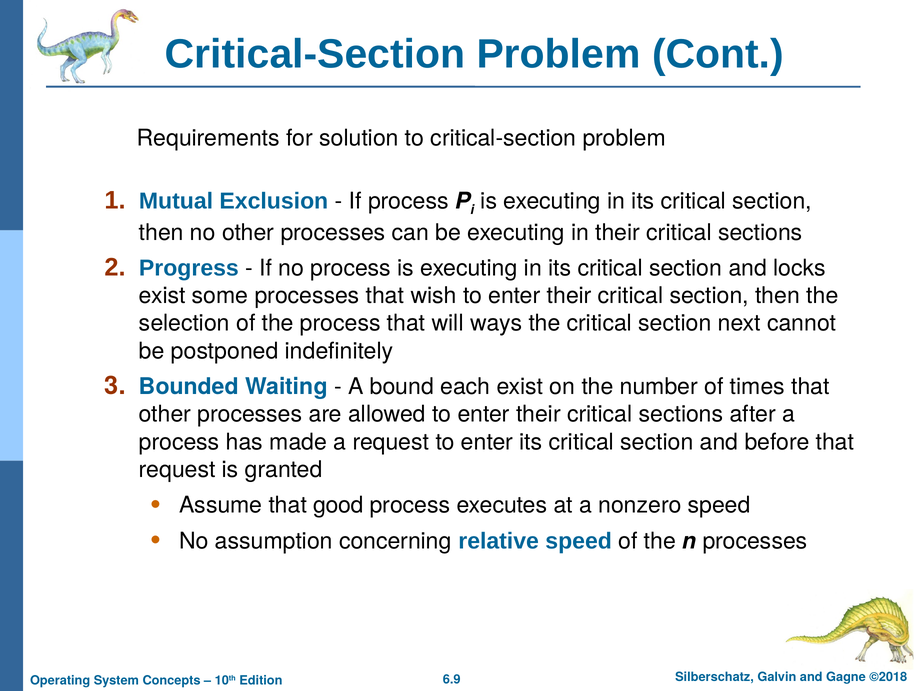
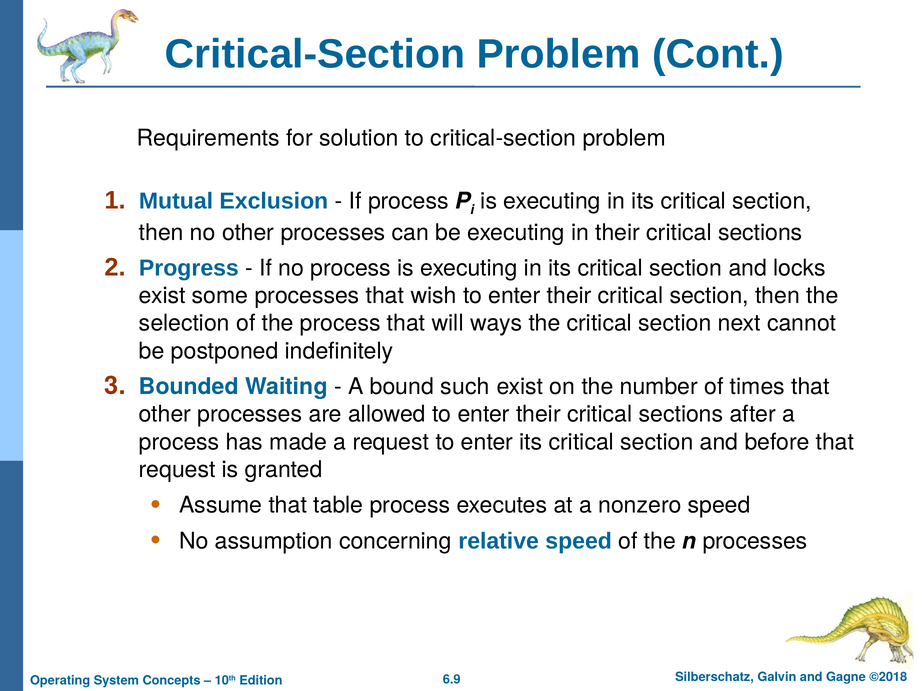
each: each -> such
good: good -> table
